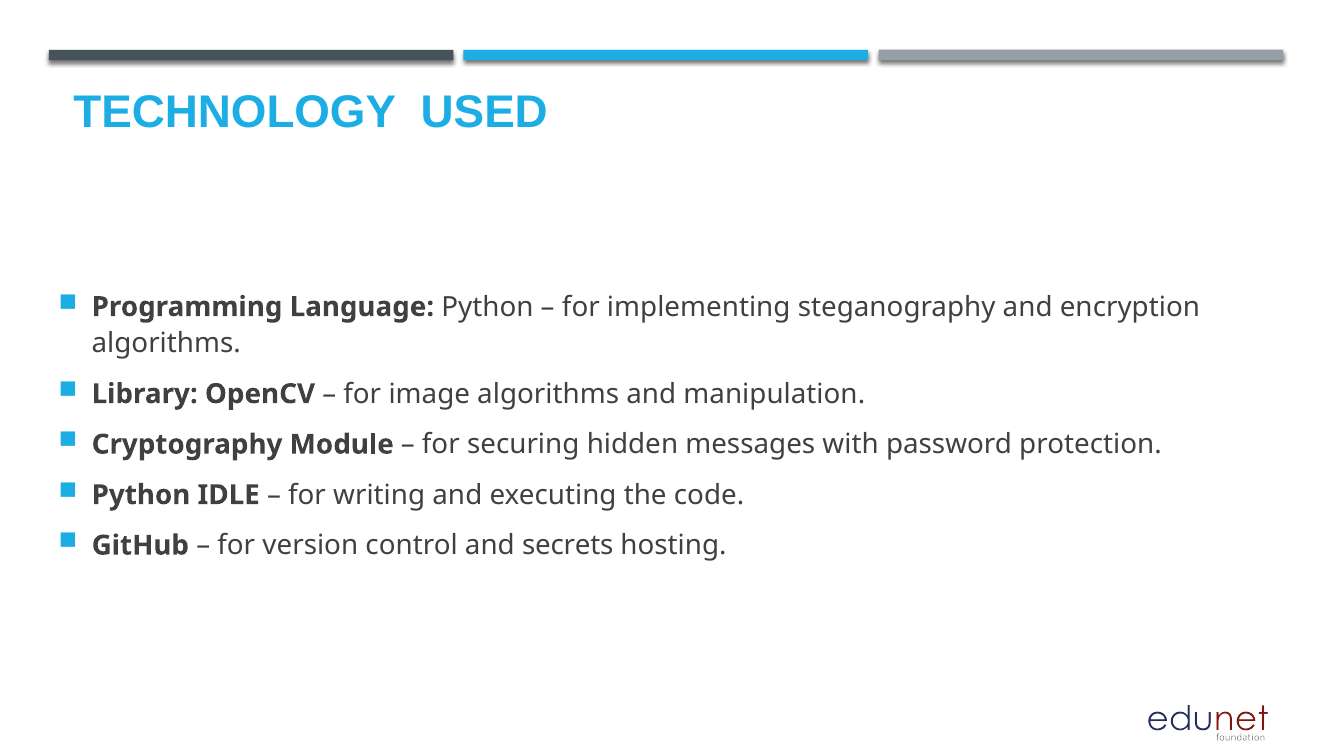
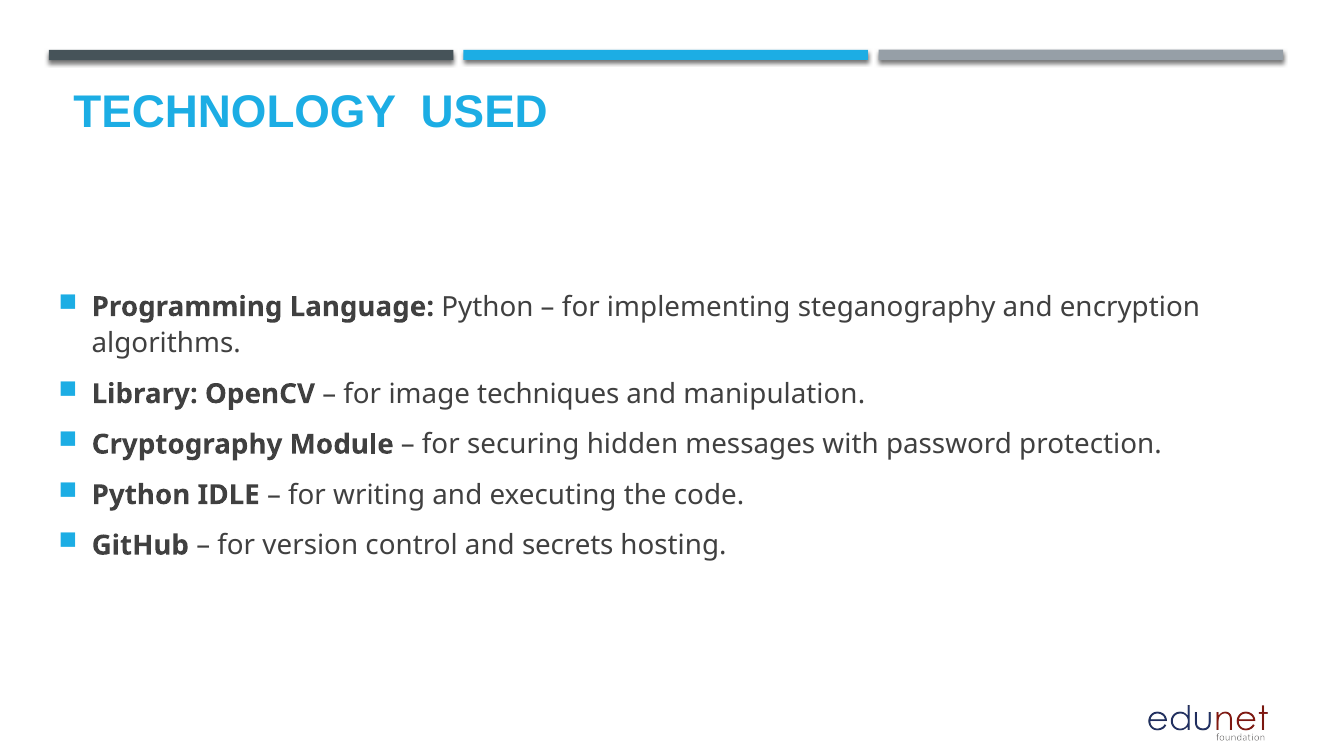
image algorithms: algorithms -> techniques
